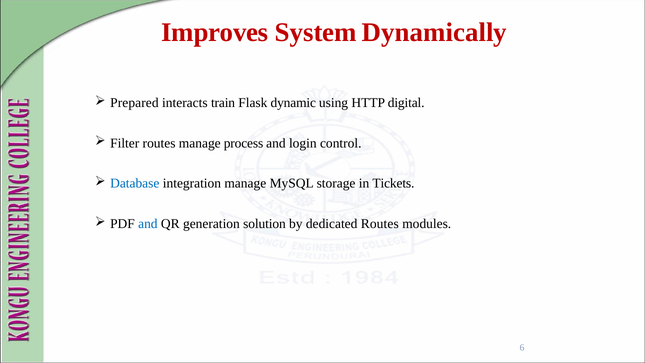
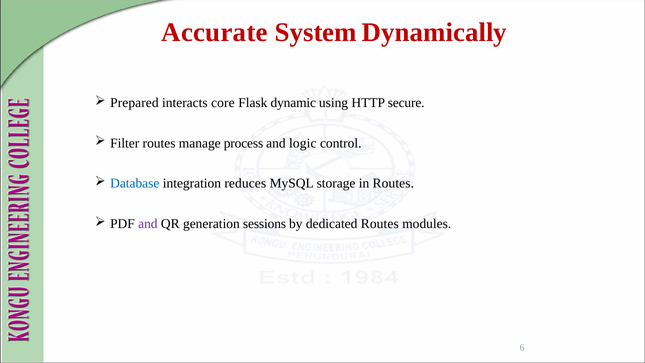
Improves: Improves -> Accurate
train: train -> core
digital: digital -> secure
login: login -> logic
integration manage: manage -> reduces
in Tickets: Tickets -> Routes
and at (148, 224) colour: blue -> purple
solution: solution -> sessions
